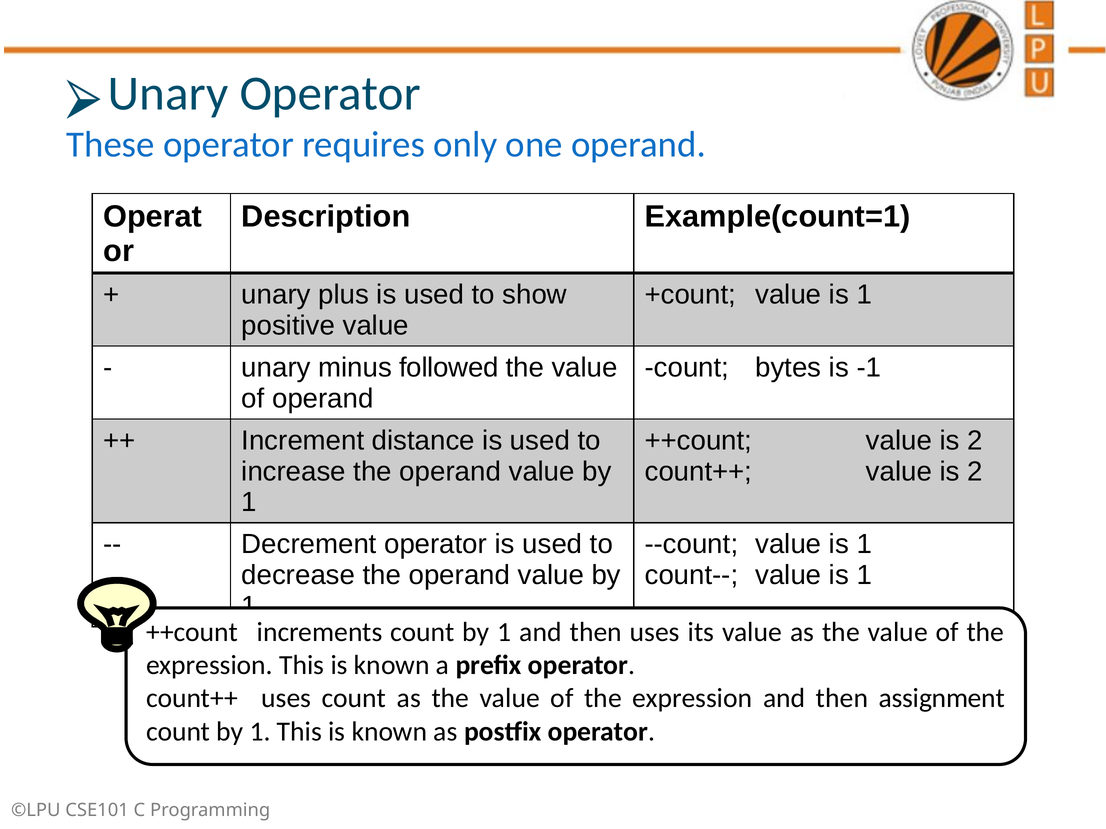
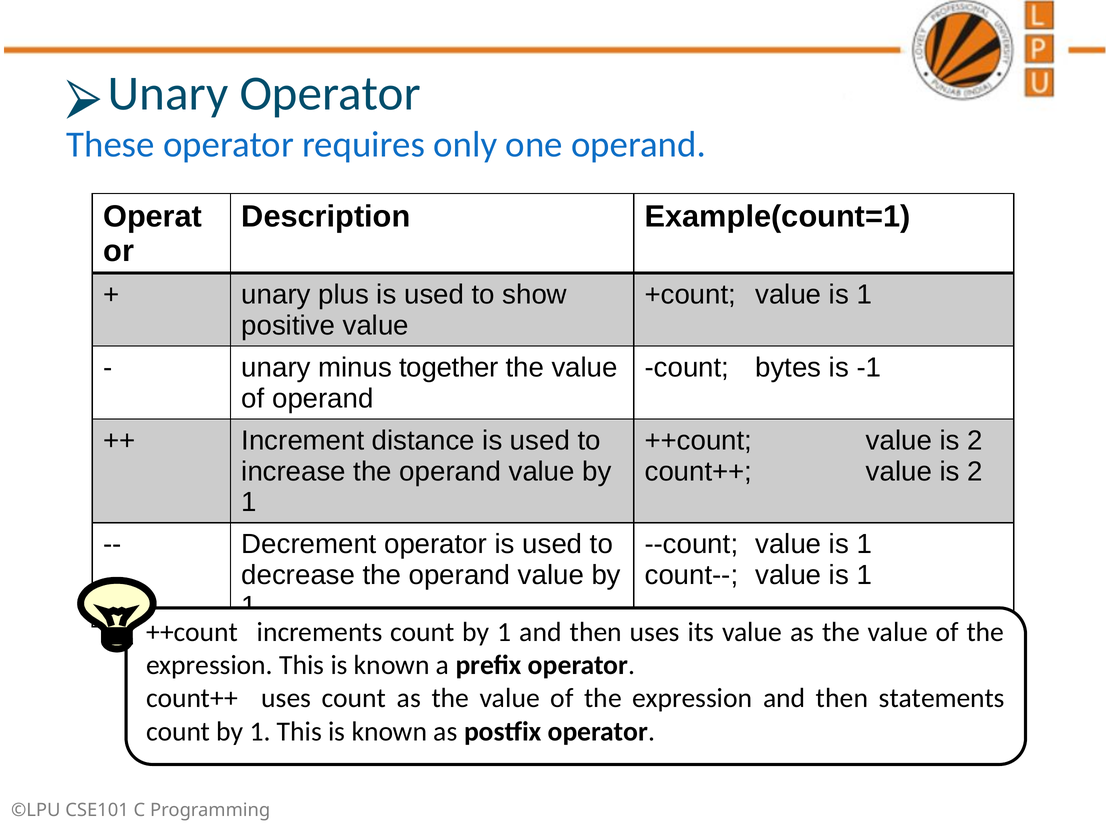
followed: followed -> together
assignment: assignment -> statements
